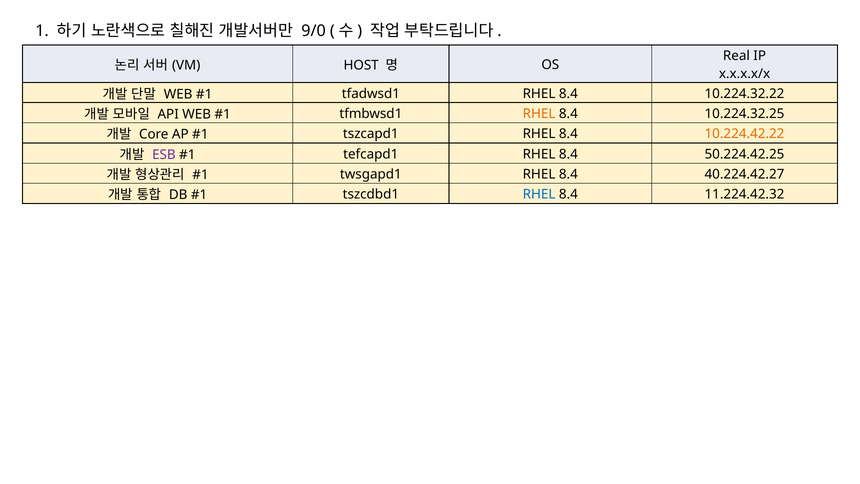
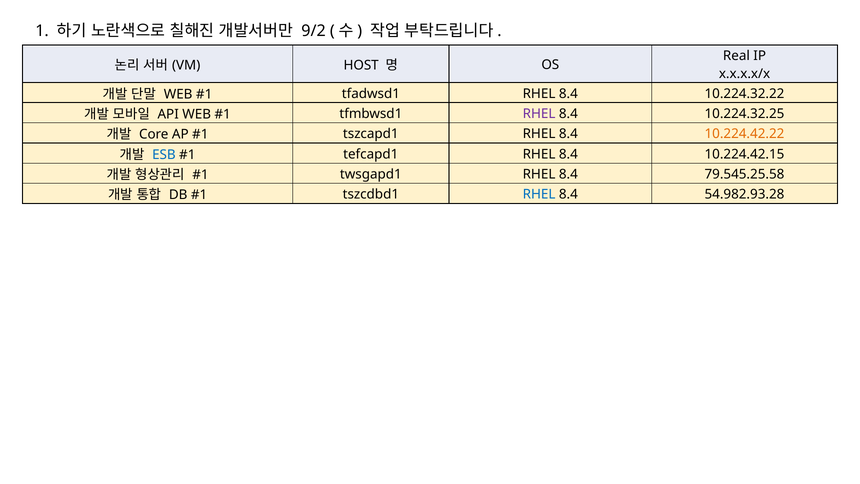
9/0: 9/0 -> 9/2
RHEL at (539, 114) colour: orange -> purple
ESB colour: purple -> blue
50.224.42.25: 50.224.42.25 -> 10.224.42.15
40.224.42.27: 40.224.42.27 -> 79.545.25.58
11.224.42.32: 11.224.42.32 -> 54.982.93.28
